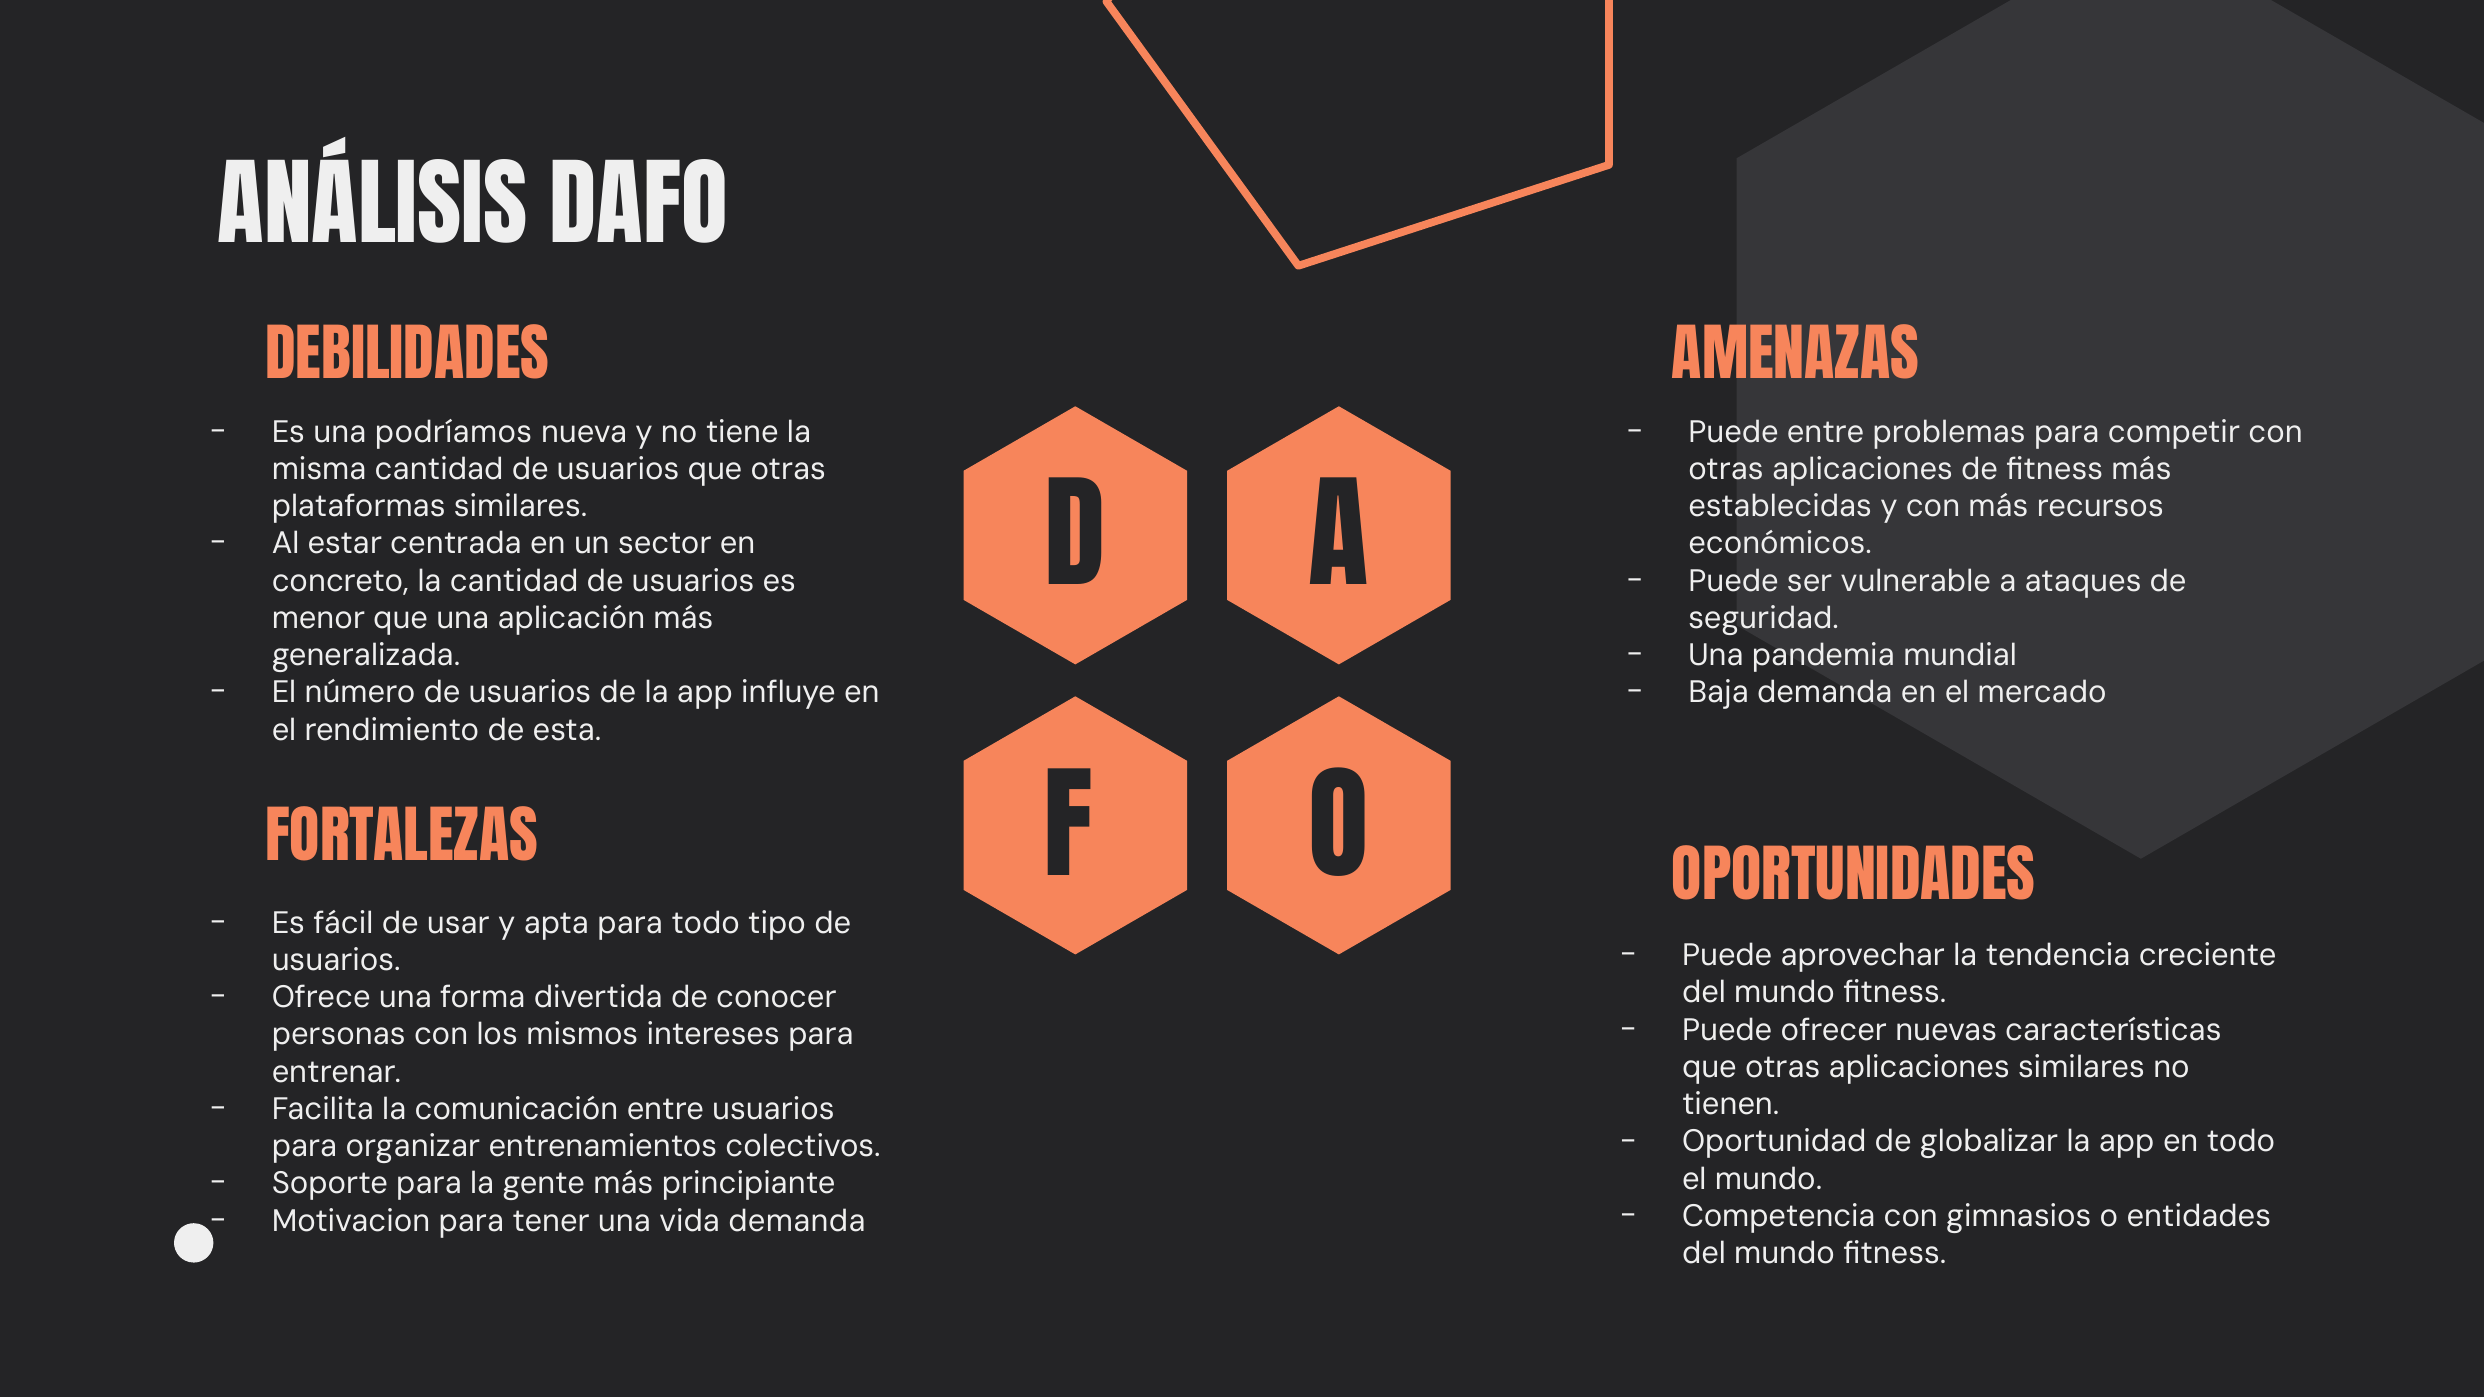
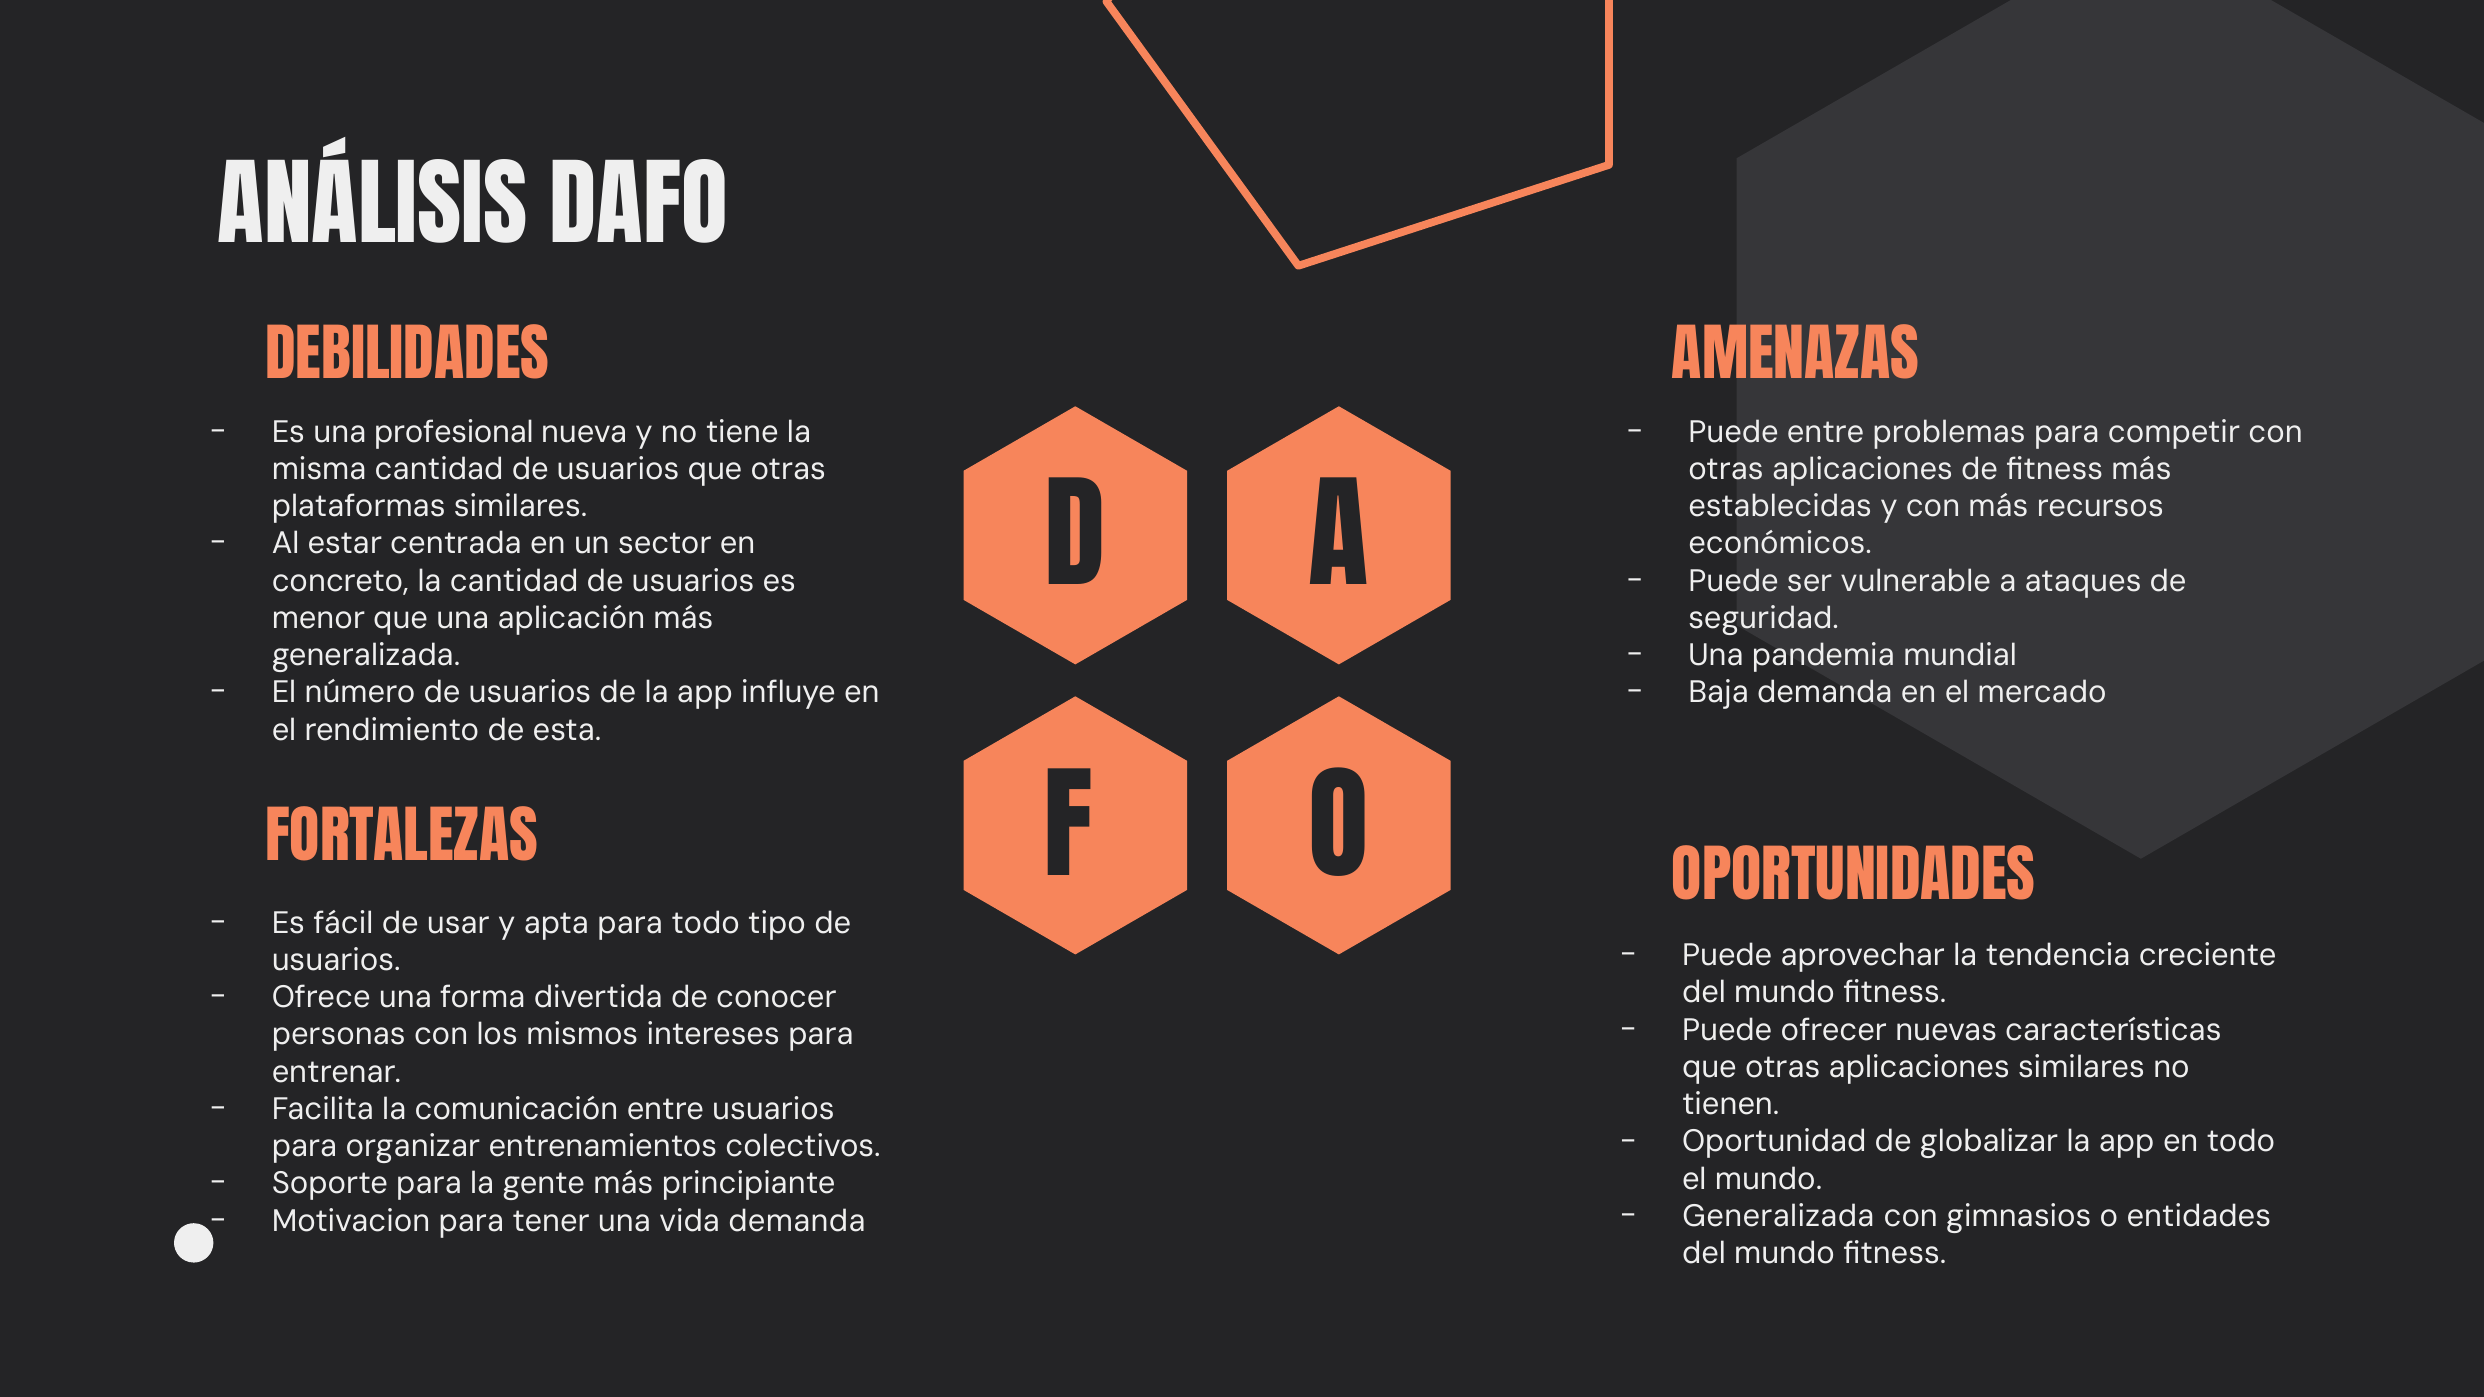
podríamos: podríamos -> profesional
Competencia at (1779, 1216): Competencia -> Generalizada
